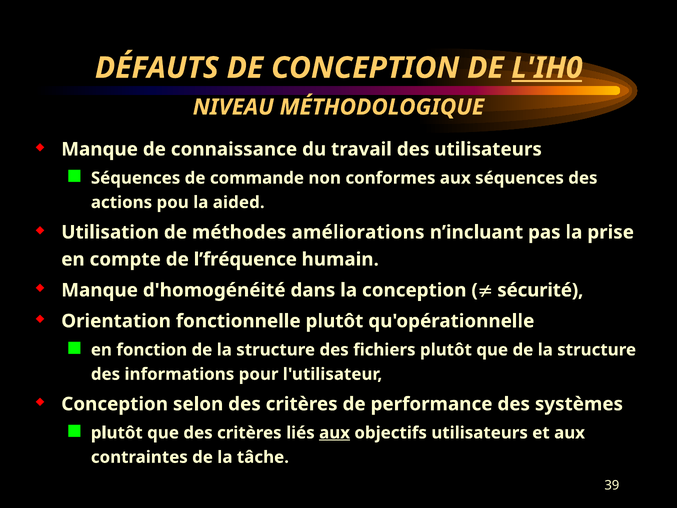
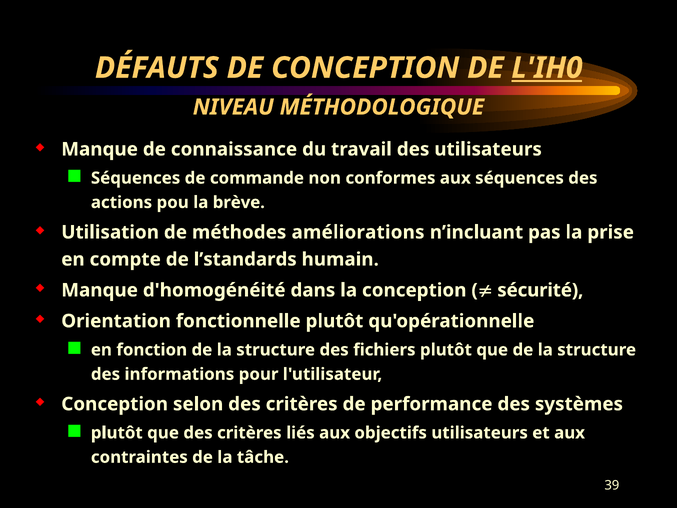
aided: aided -> brève
l’fréquence: l’fréquence -> l’standards
aux at (335, 433) underline: present -> none
